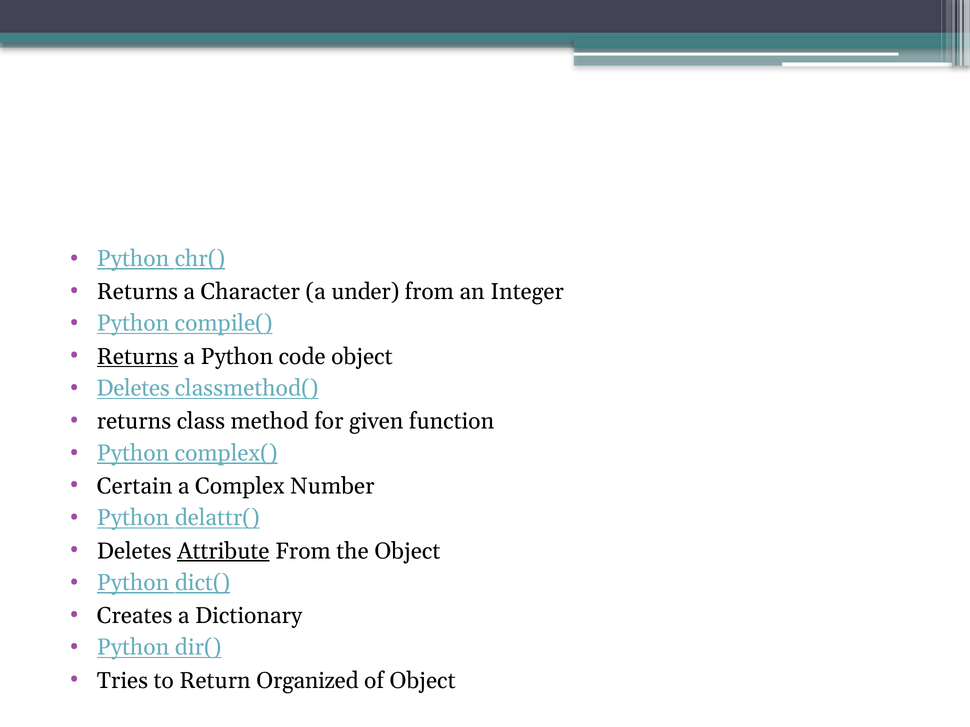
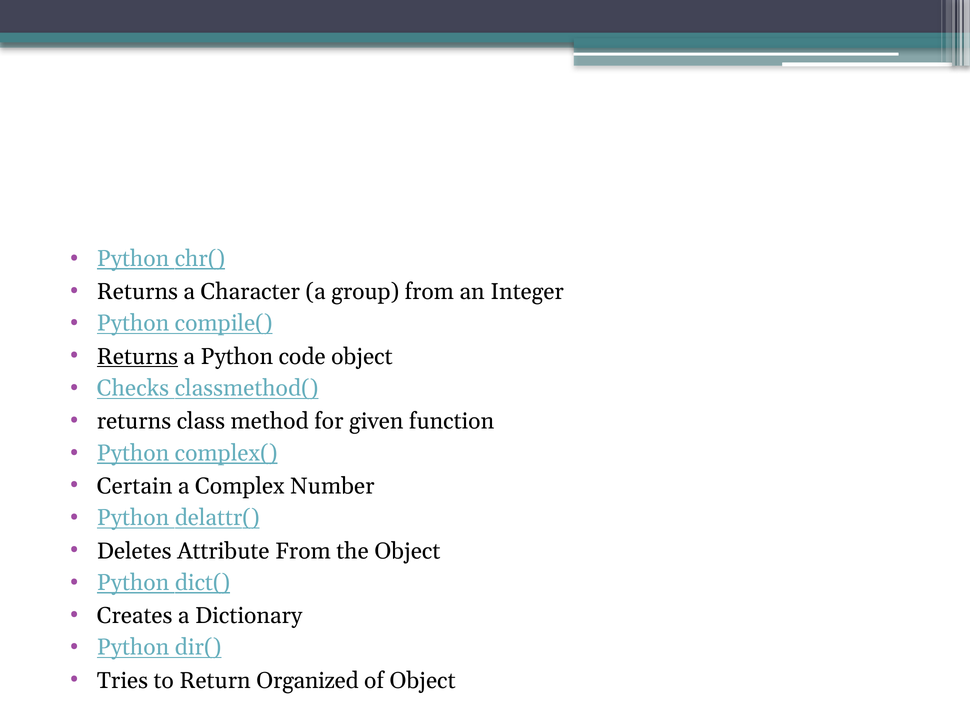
under: under -> group
Deletes at (133, 388): Deletes -> Checks
Attribute underline: present -> none
